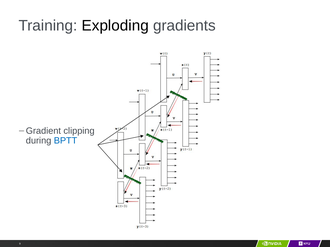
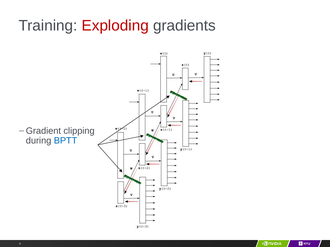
Exploding colour: black -> red
